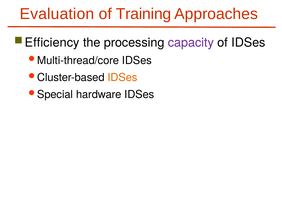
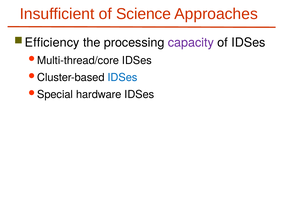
Evaluation: Evaluation -> Insufficient
Training: Training -> Science
IDSes at (122, 77) colour: orange -> blue
